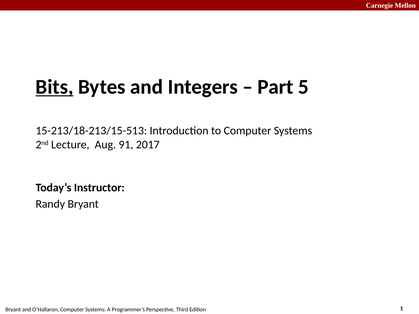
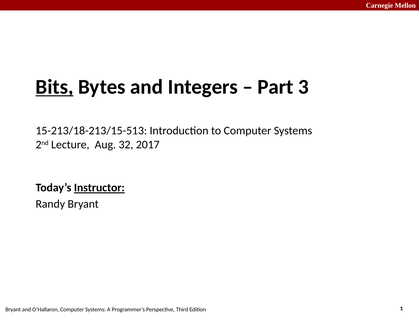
5: 5 -> 3
91: 91 -> 32
Instructor underline: none -> present
